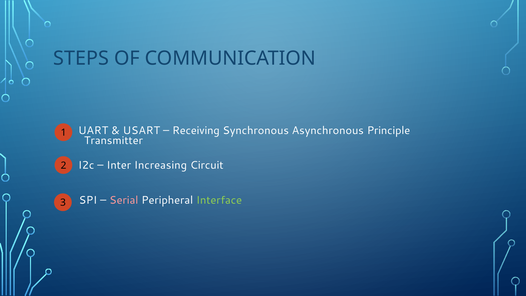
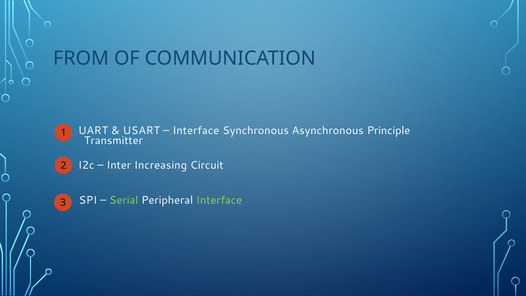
STEPS: STEPS -> FROM
Receiving at (196, 131): Receiving -> Interface
Serial colour: pink -> light green
